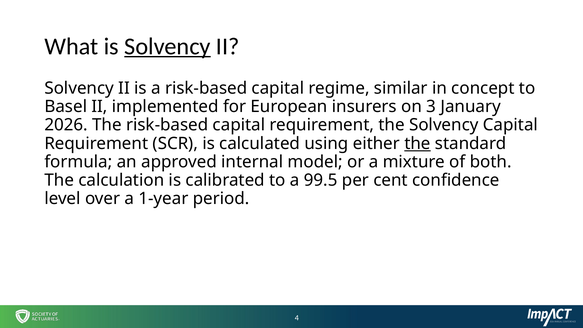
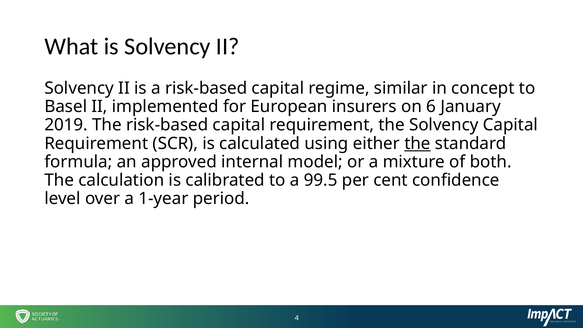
Solvency at (167, 46) underline: present -> none
3: 3 -> 6
2026: 2026 -> 2019
